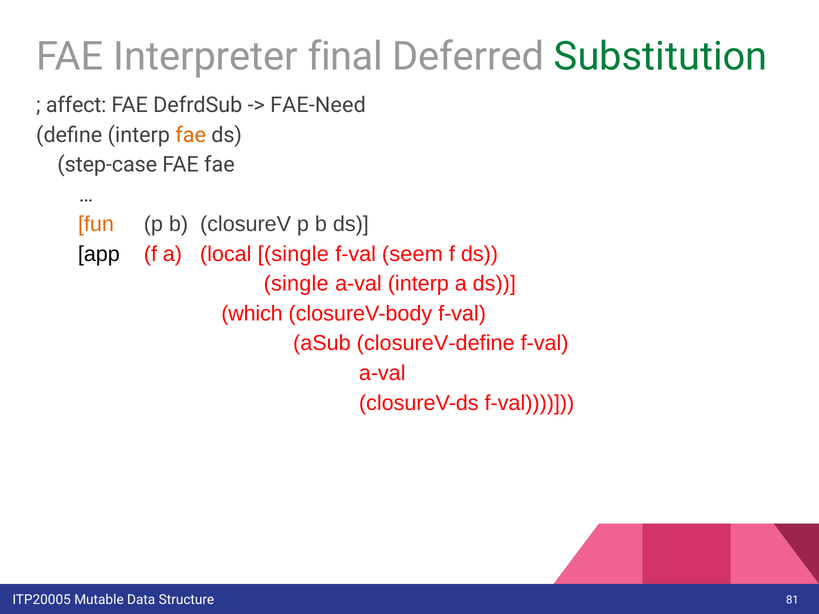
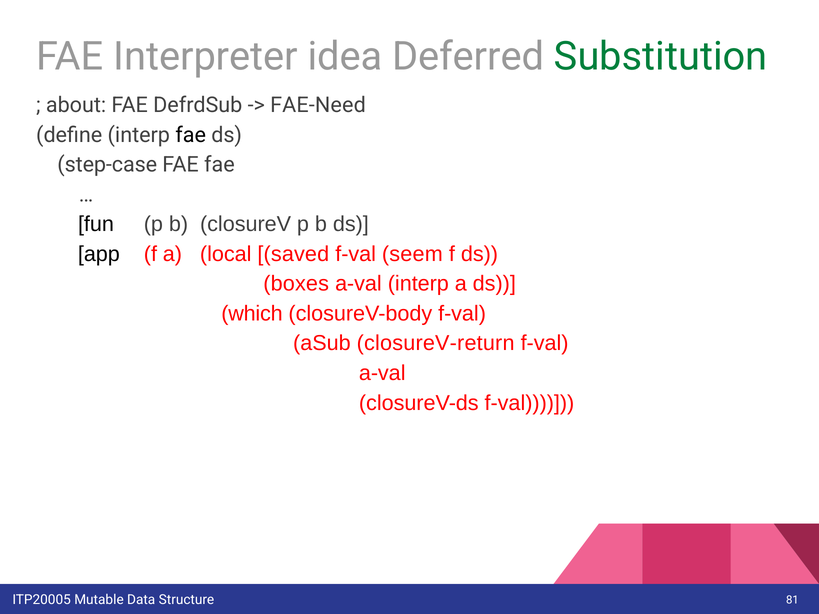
final: final -> idea
affect: affect -> about
fae at (191, 135) colour: orange -> black
fun colour: orange -> black
local single: single -> saved
single at (296, 284): single -> boxes
closureV-define: closureV-define -> closureV-return
